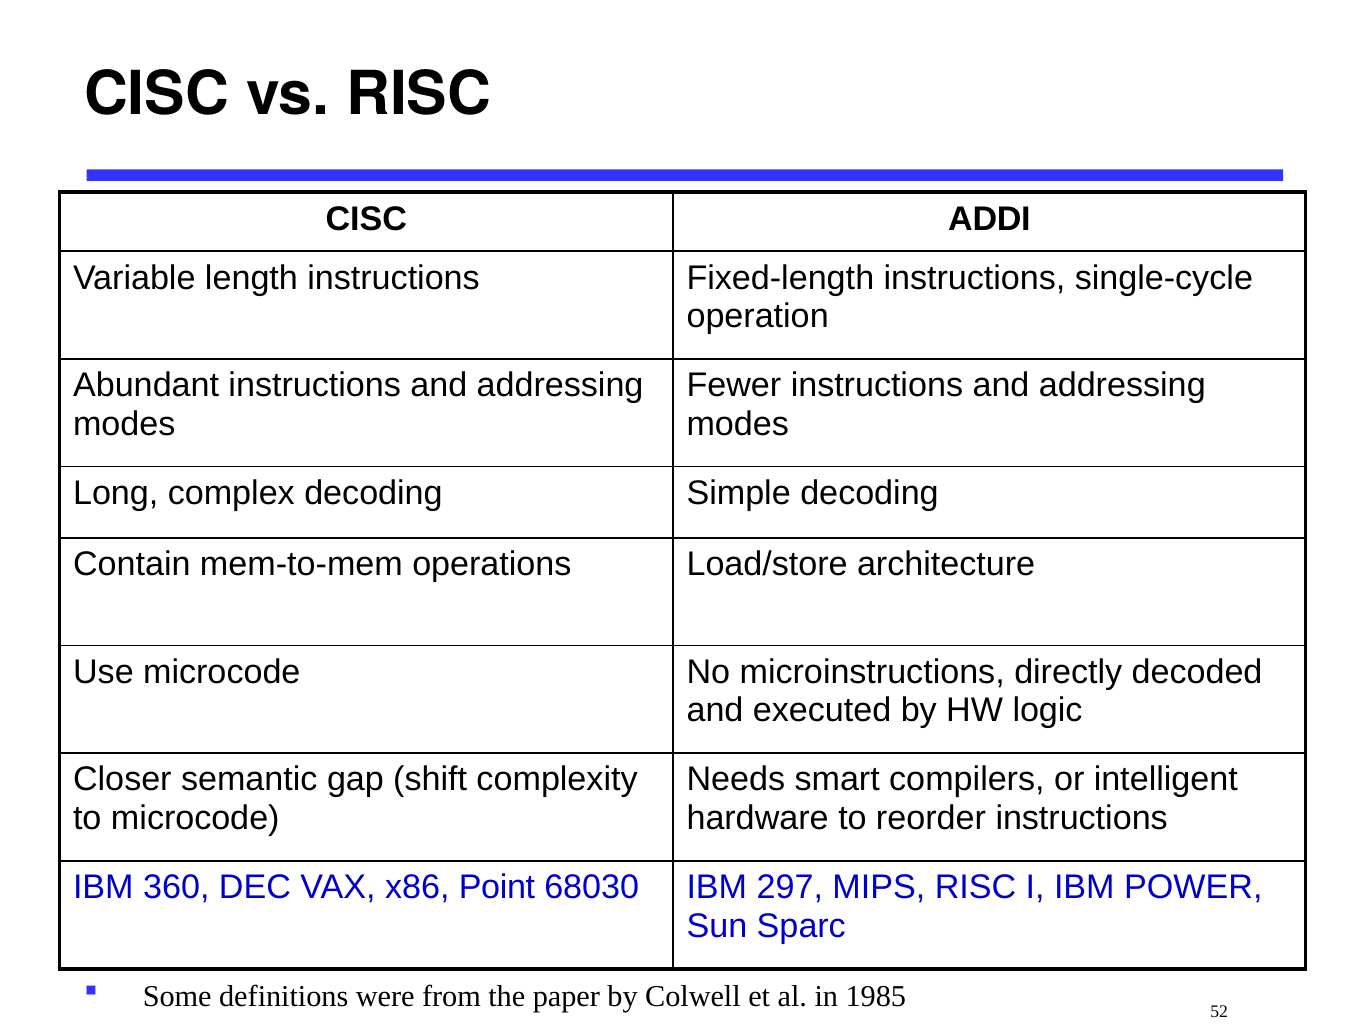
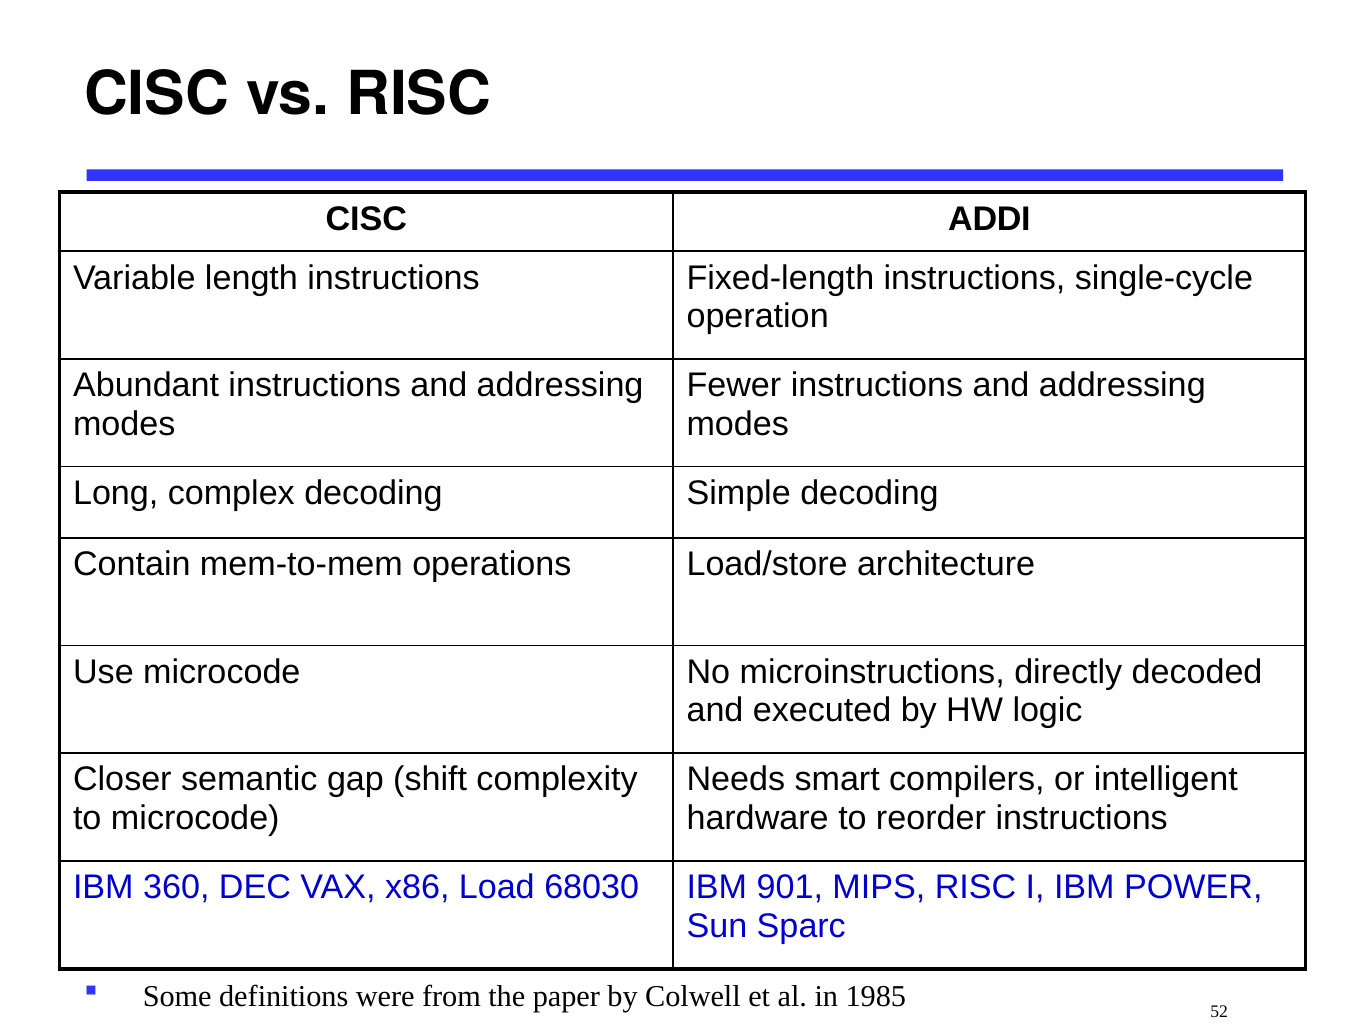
Point: Point -> Load
297: 297 -> 901
